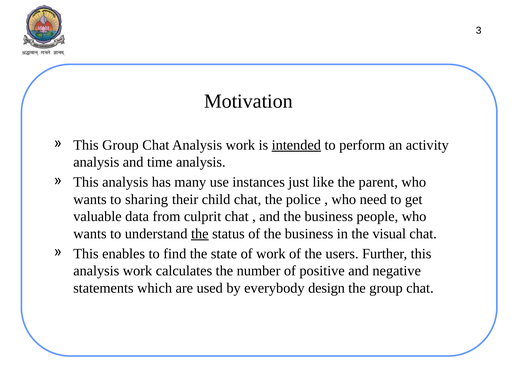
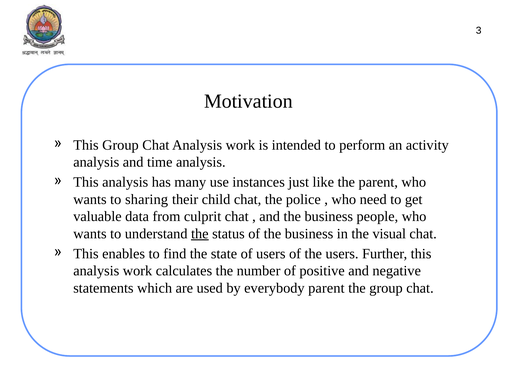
intended underline: present -> none
of work: work -> users
everybody design: design -> parent
